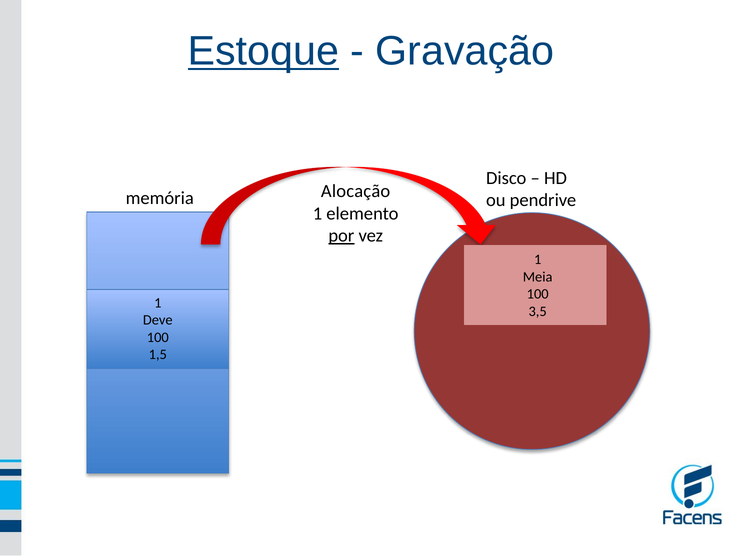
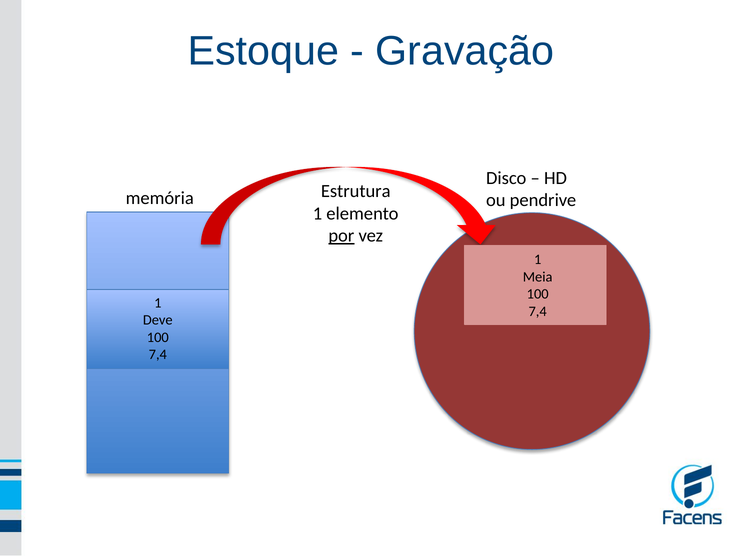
Estoque underline: present -> none
Alocação: Alocação -> Estrutura
3,5 at (538, 312): 3,5 -> 7,4
1,5 at (158, 355): 1,5 -> 7,4
